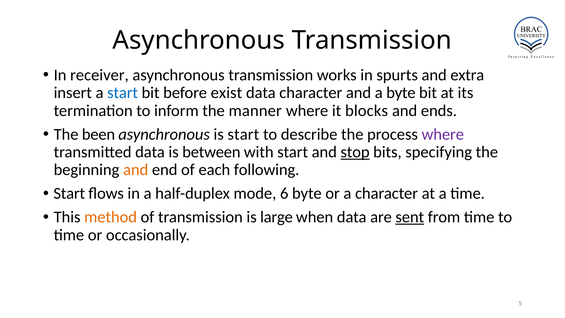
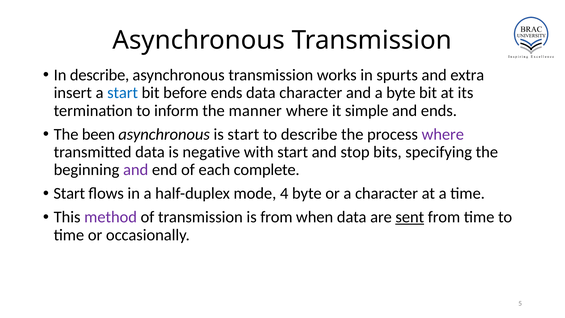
In receiver: receiver -> describe
before exist: exist -> ends
blocks: blocks -> simple
between: between -> negative
stop underline: present -> none
and at (136, 170) colour: orange -> purple
following: following -> complete
6: 6 -> 4
method colour: orange -> purple
is large: large -> from
